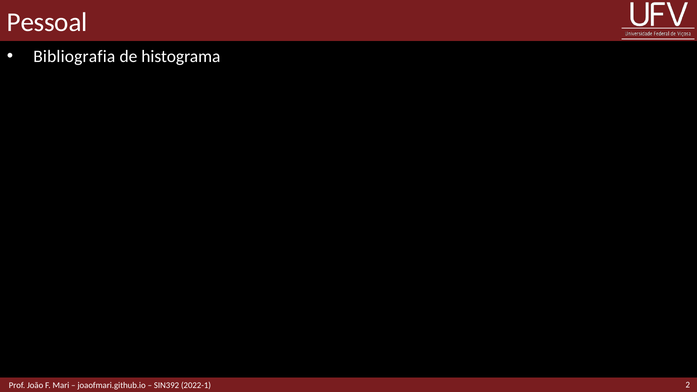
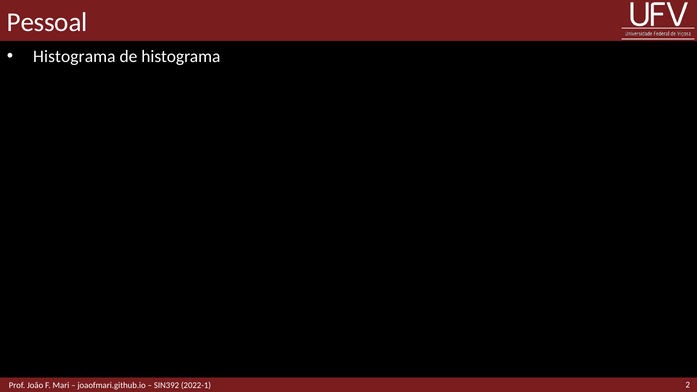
Bibliografia at (74, 56): Bibliografia -> Histograma
